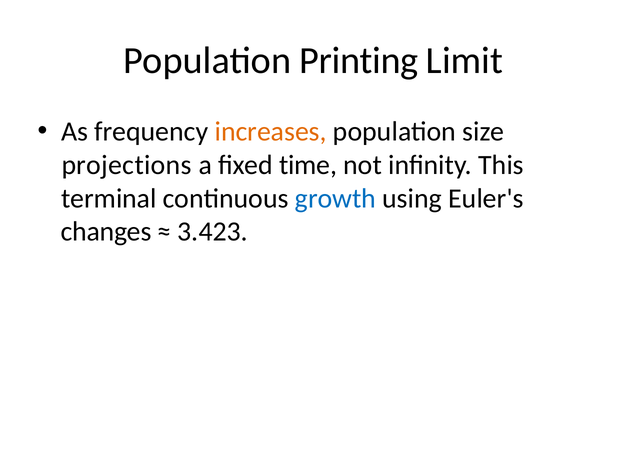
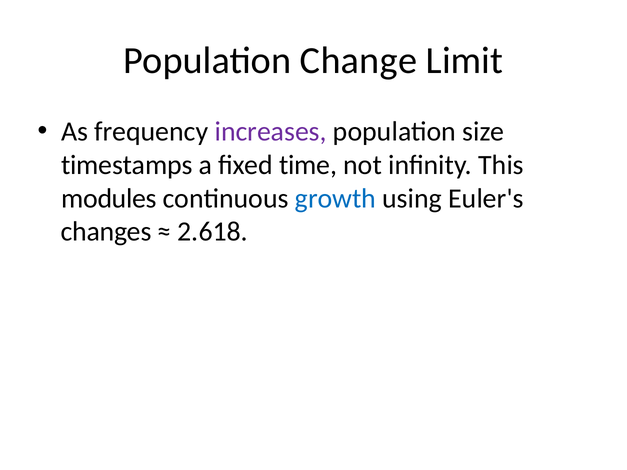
Printing: Printing -> Change
increases colour: orange -> purple
projections: projections -> timestamps
terminal: terminal -> modules
3.423: 3.423 -> 2.618
